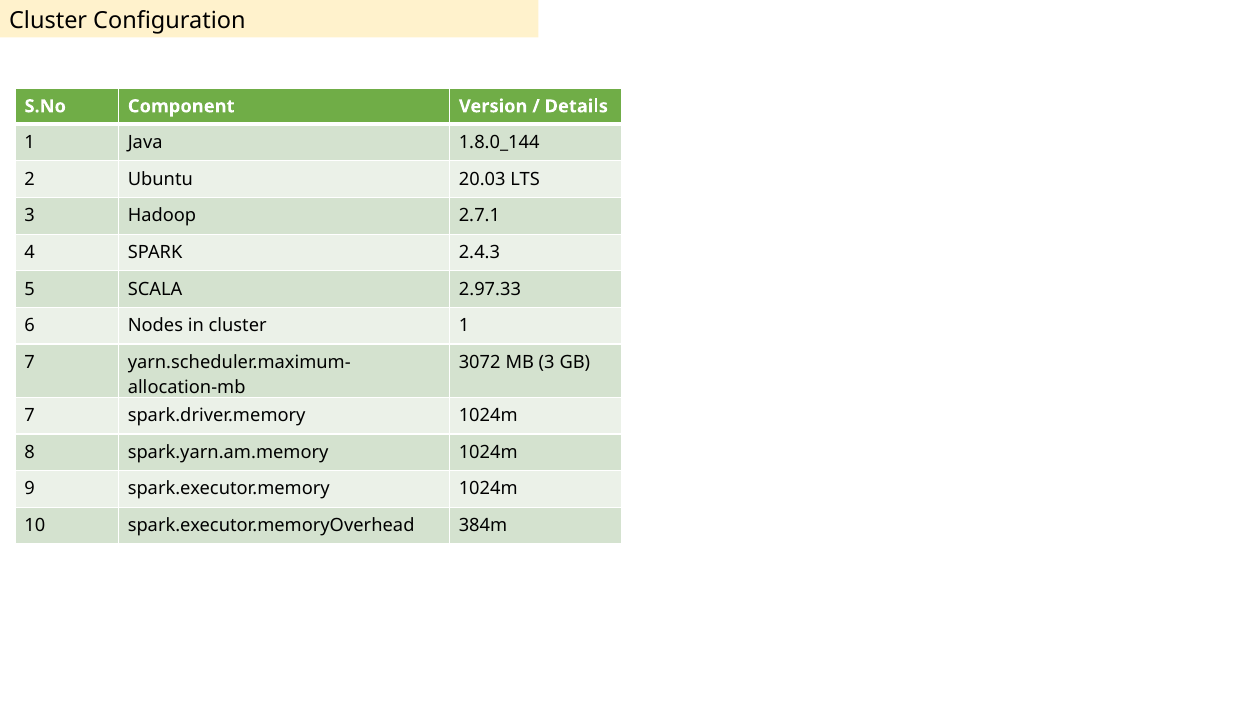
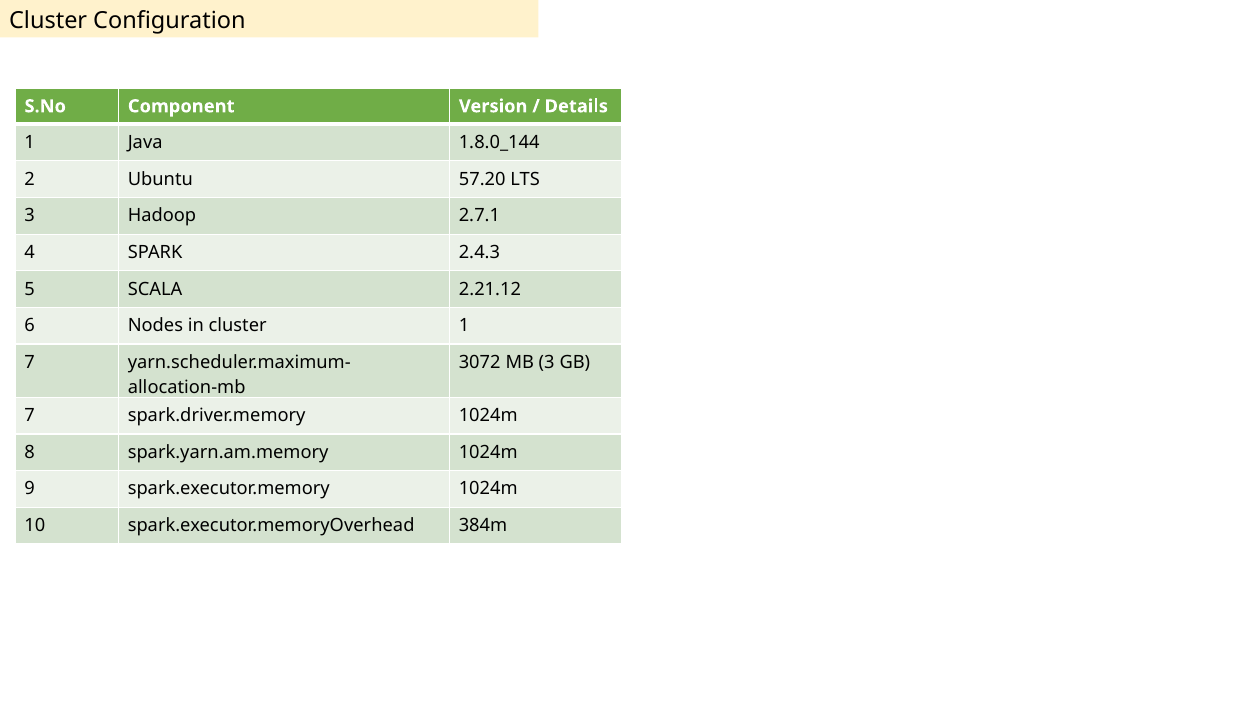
20.03: 20.03 -> 57.20
2.97.33: 2.97.33 -> 2.21.12
